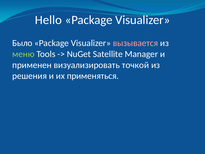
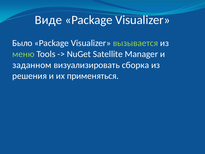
Hello: Hello -> Виде
вызывается colour: pink -> light green
применен: применен -> заданном
точкой: точкой -> сборка
